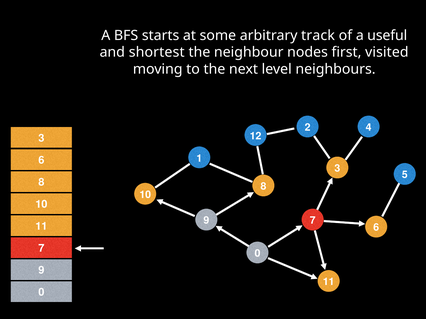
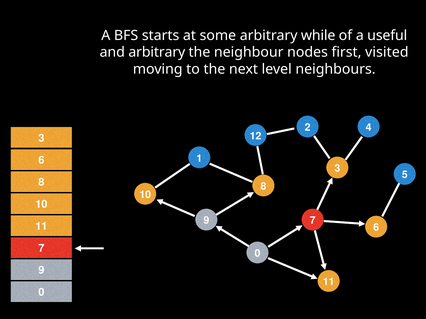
track: track -> while
and shortest: shortest -> arbitrary
